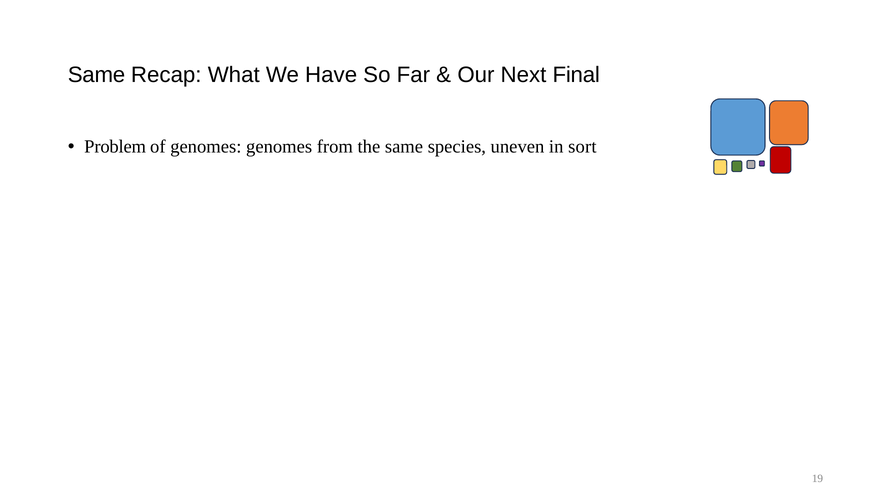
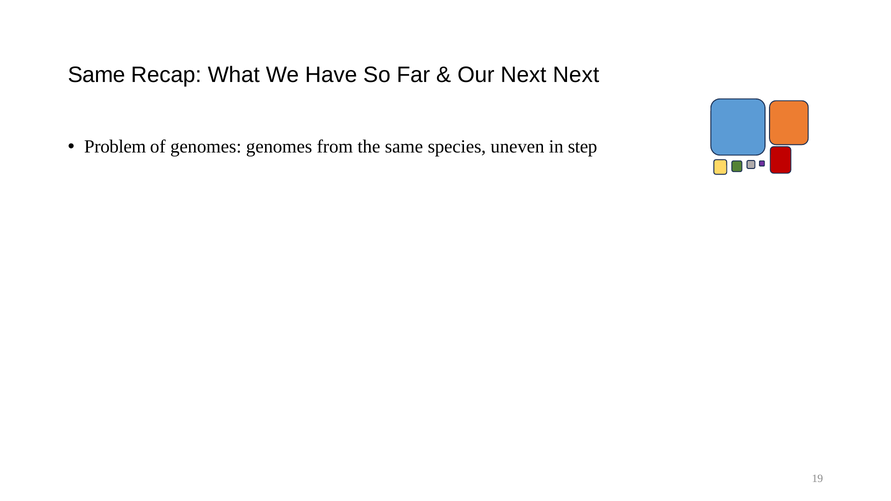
Next Final: Final -> Next
sort: sort -> step
